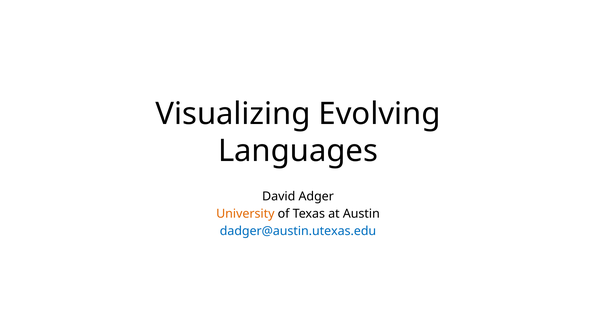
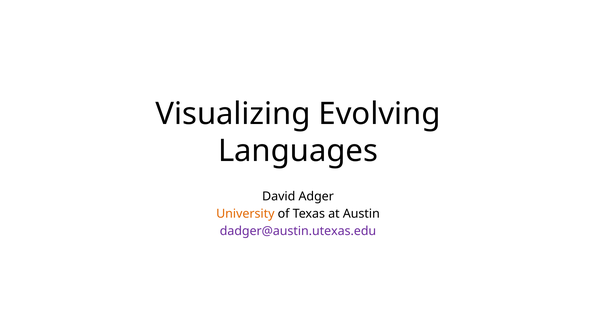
dadger@austin.utexas.edu colour: blue -> purple
